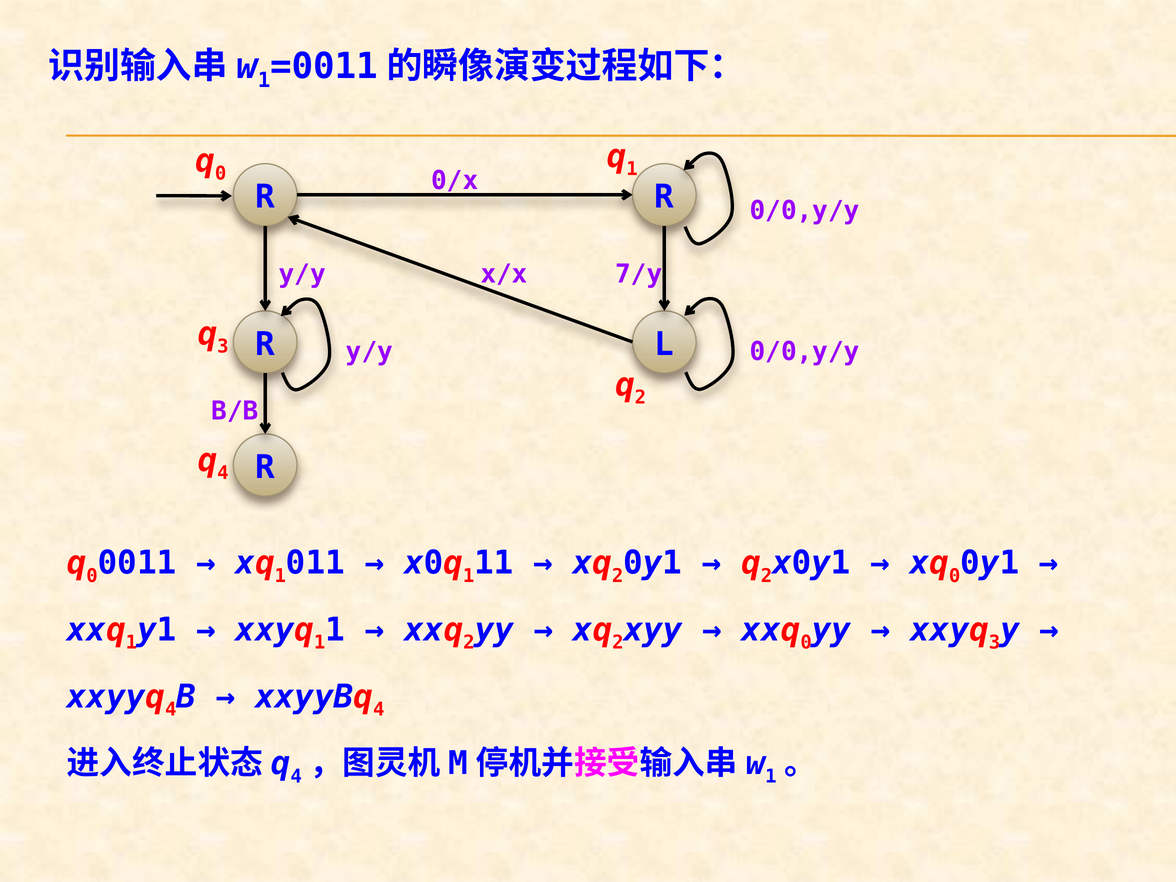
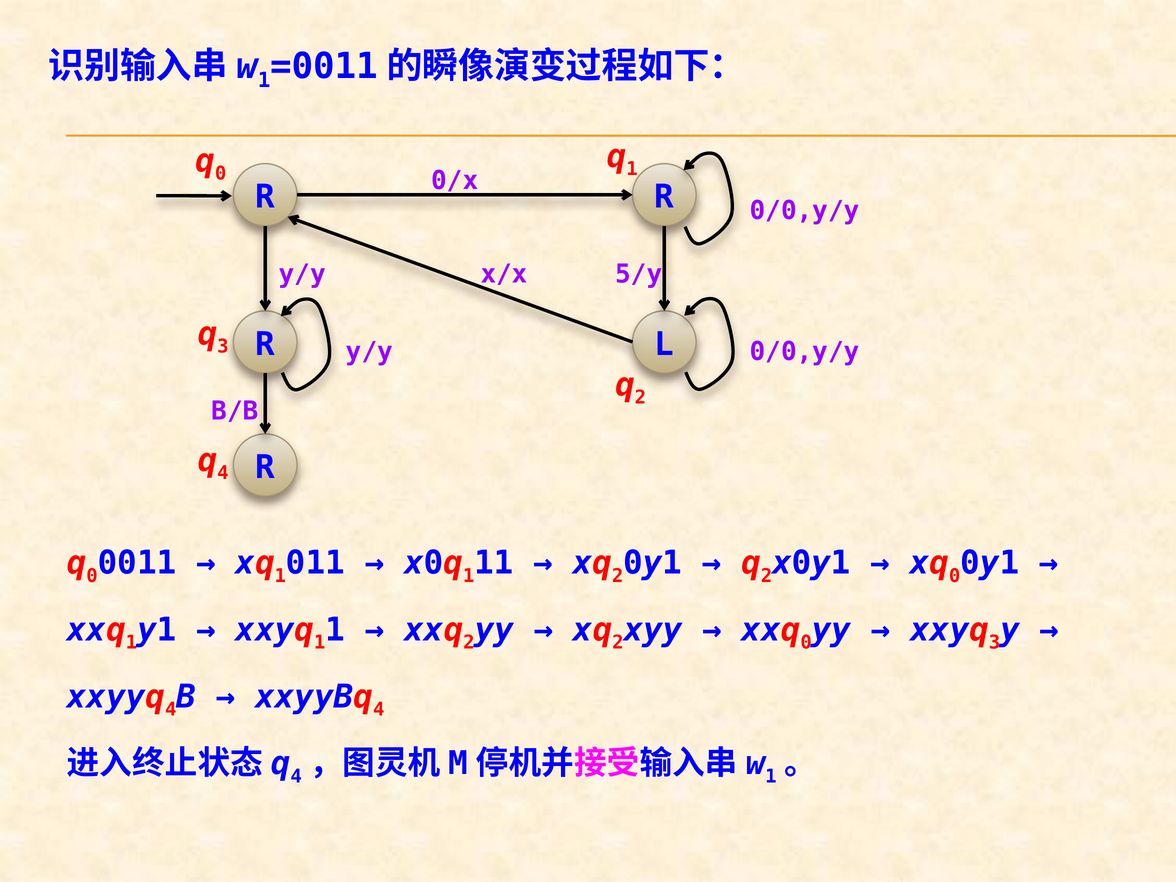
7/y: 7/y -> 5/y
